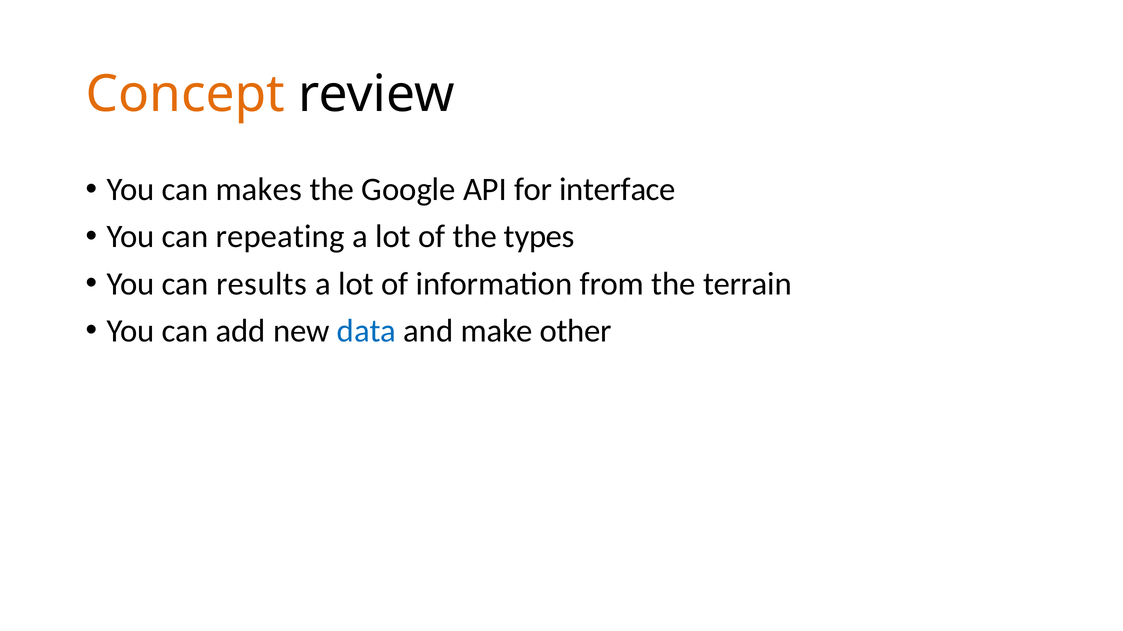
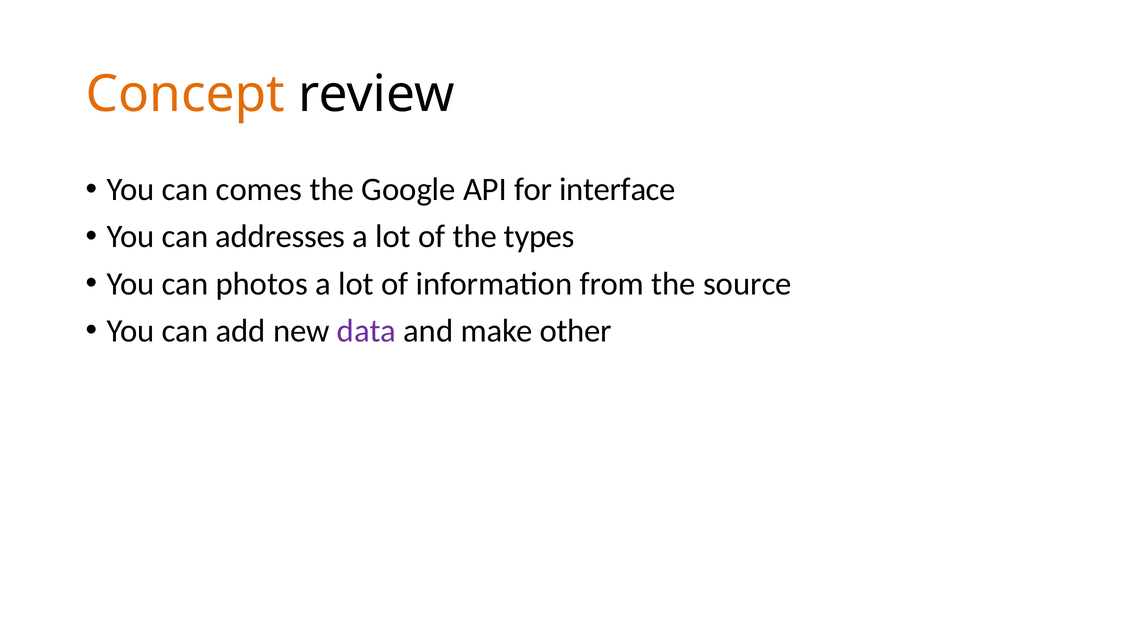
makes: makes -> comes
repeating: repeating -> addresses
results: results -> photos
terrain: terrain -> source
data colour: blue -> purple
